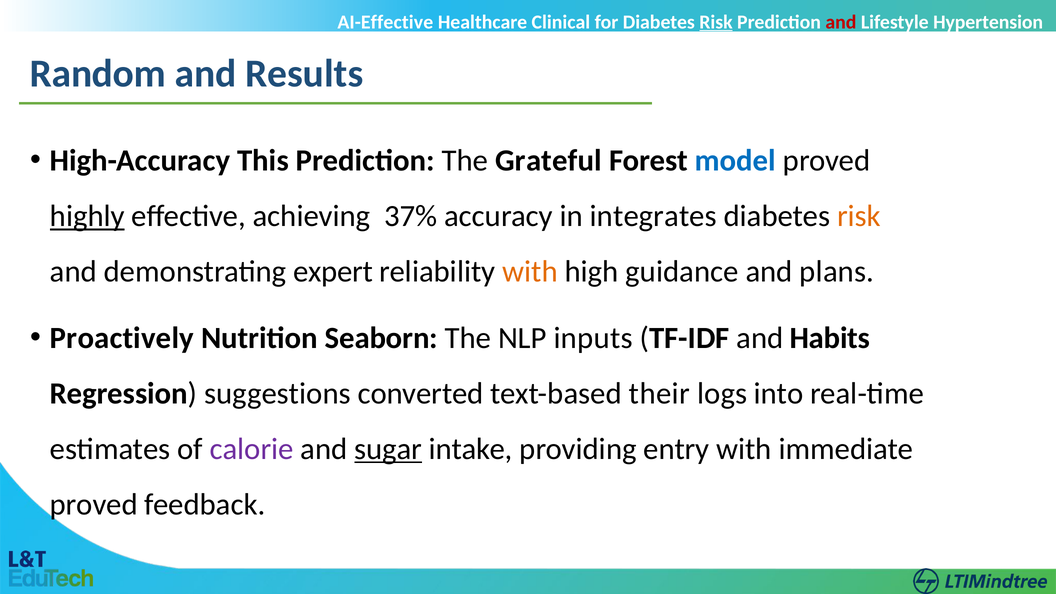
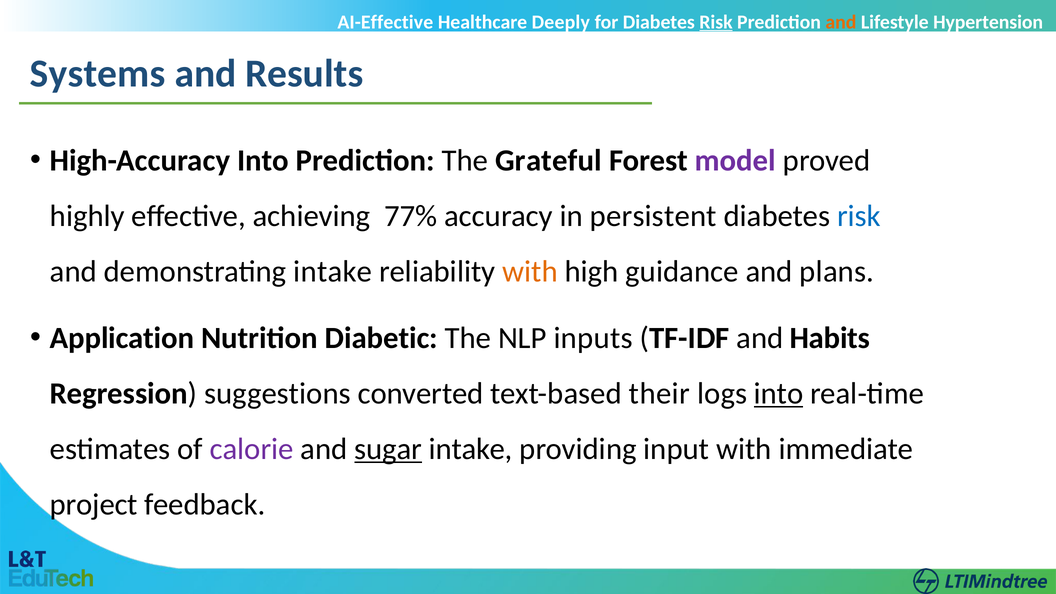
Clinical: Clinical -> Deeply
and at (841, 22) colour: red -> orange
Random: Random -> Systems
High-Accuracy This: This -> Into
model colour: blue -> purple
highly underline: present -> none
37%: 37% -> 77%
integrates: integrates -> persistent
risk at (859, 216) colour: orange -> blue
demonstrating expert: expert -> intake
Proactively: Proactively -> Application
Seaborn: Seaborn -> Diabetic
into at (779, 394) underline: none -> present
entry: entry -> input
proved at (94, 505): proved -> project
